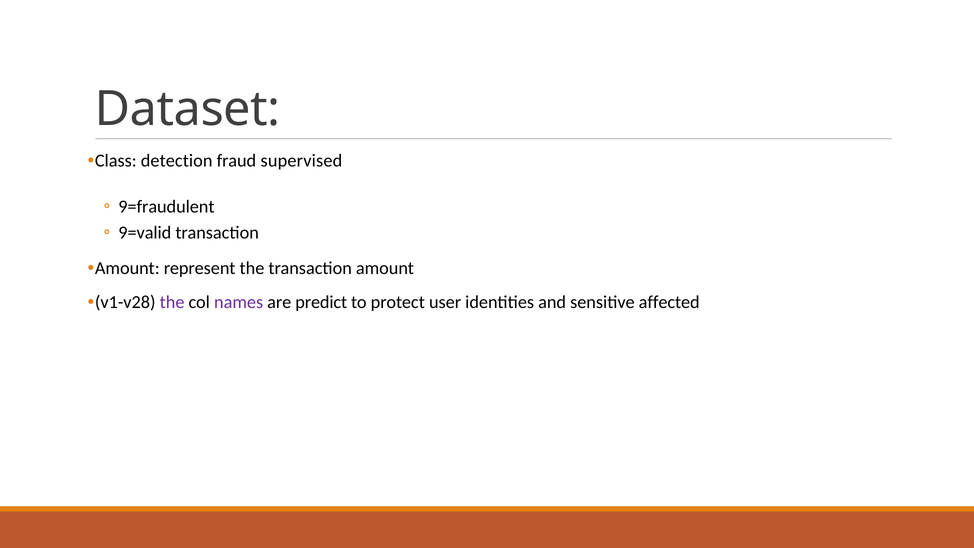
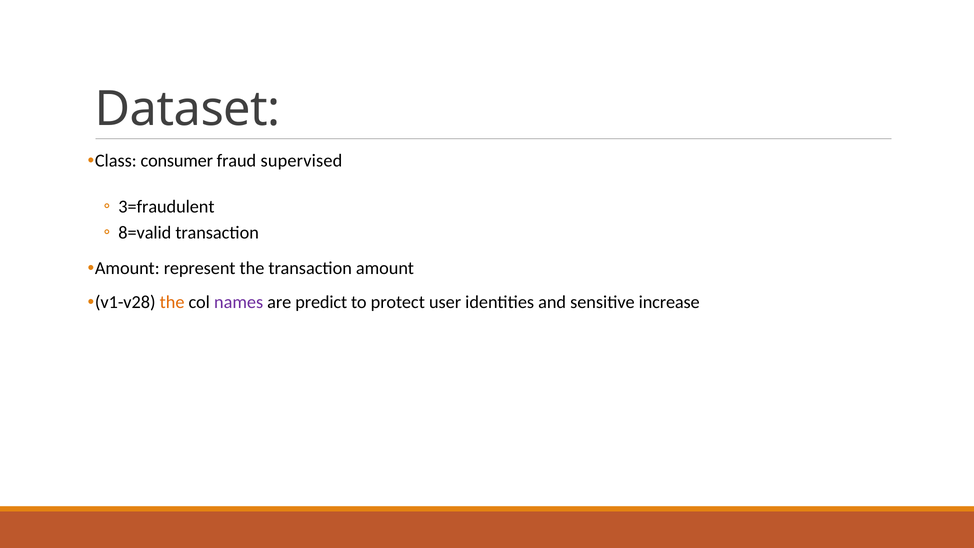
detection: detection -> consumer
9=fraudulent: 9=fraudulent -> 3=fraudulent
9=valid: 9=valid -> 8=valid
the at (172, 302) colour: purple -> orange
affected: affected -> increase
